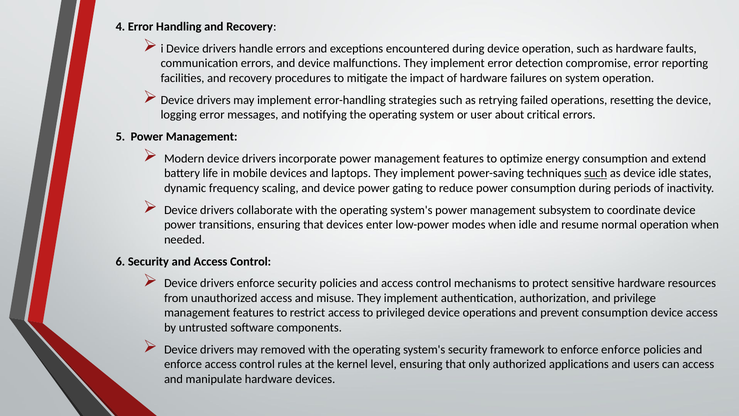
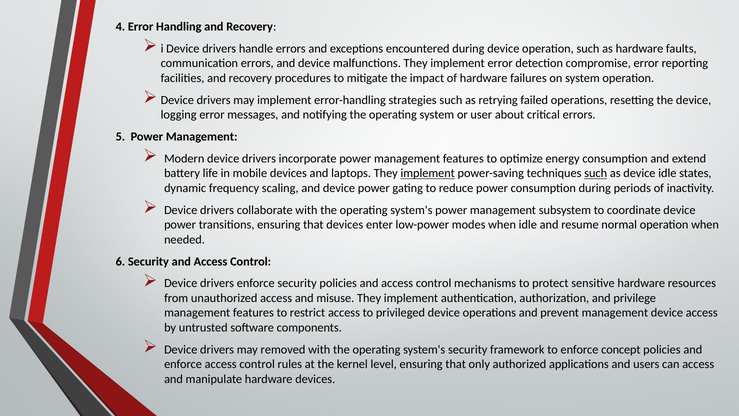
implement at (428, 173) underline: none -> present
prevent consumption: consumption -> management
enforce enforce: enforce -> concept
